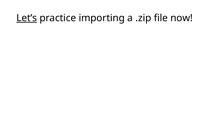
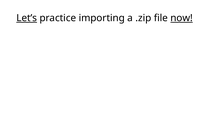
now underline: none -> present
